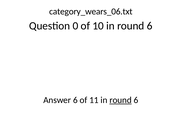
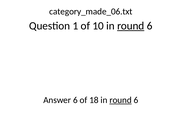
category_wears_06.txt: category_wears_06.txt -> category_made_06.txt
0: 0 -> 1
round at (131, 26) underline: none -> present
11: 11 -> 18
